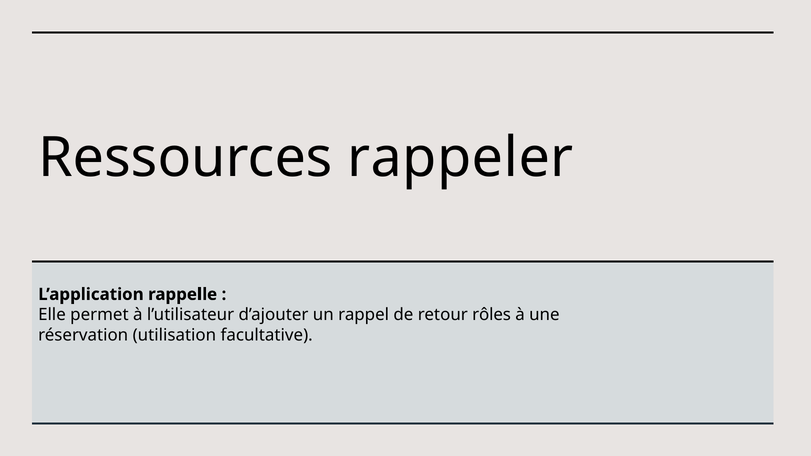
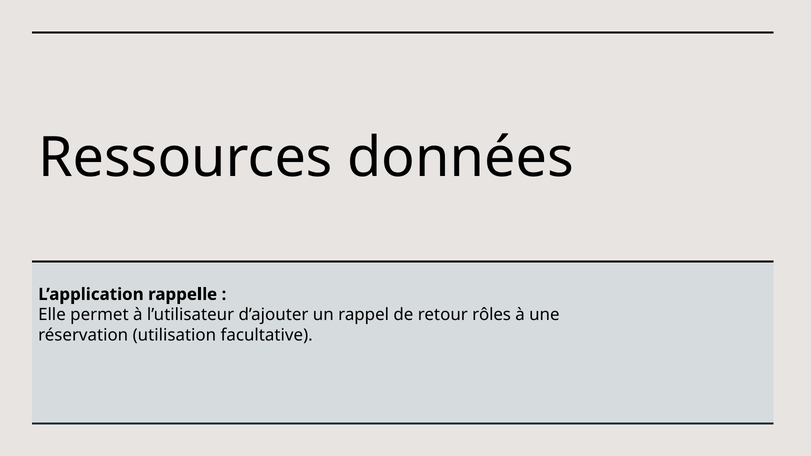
rappeler: rappeler -> données
